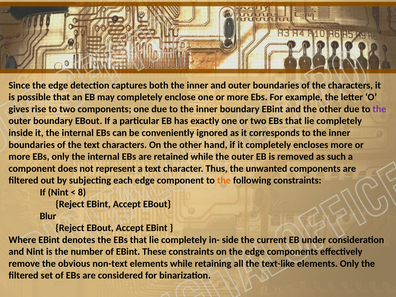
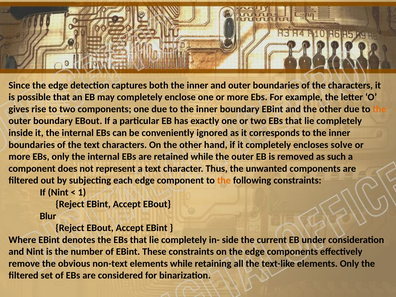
the at (379, 109) colour: purple -> orange
encloses more: more -> solve
8: 8 -> 1
